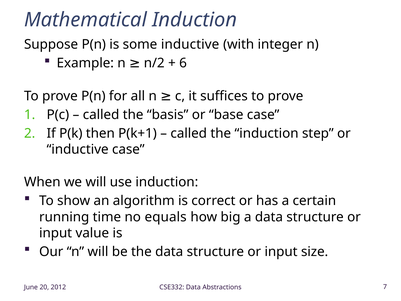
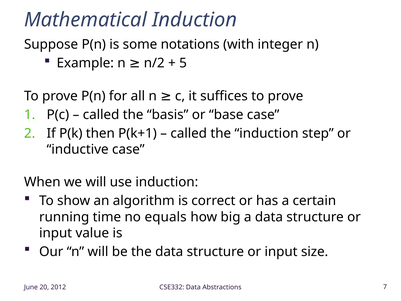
some inductive: inductive -> notations
6: 6 -> 5
